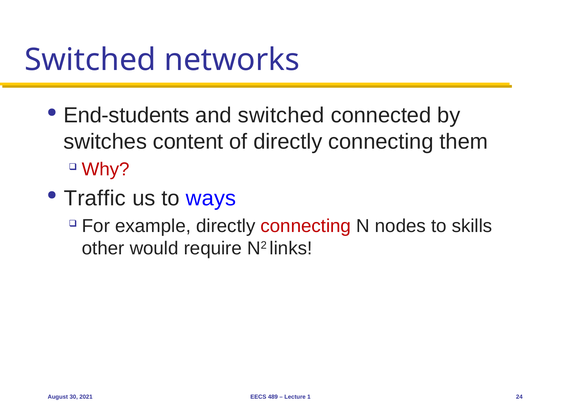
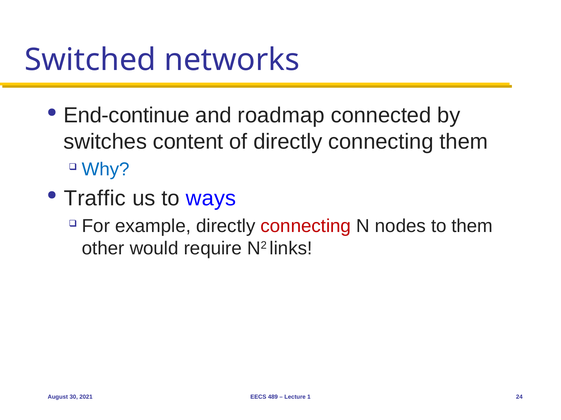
End-students: End-students -> End-continue
and switched: switched -> roadmap
Why colour: red -> blue
to skills: skills -> them
